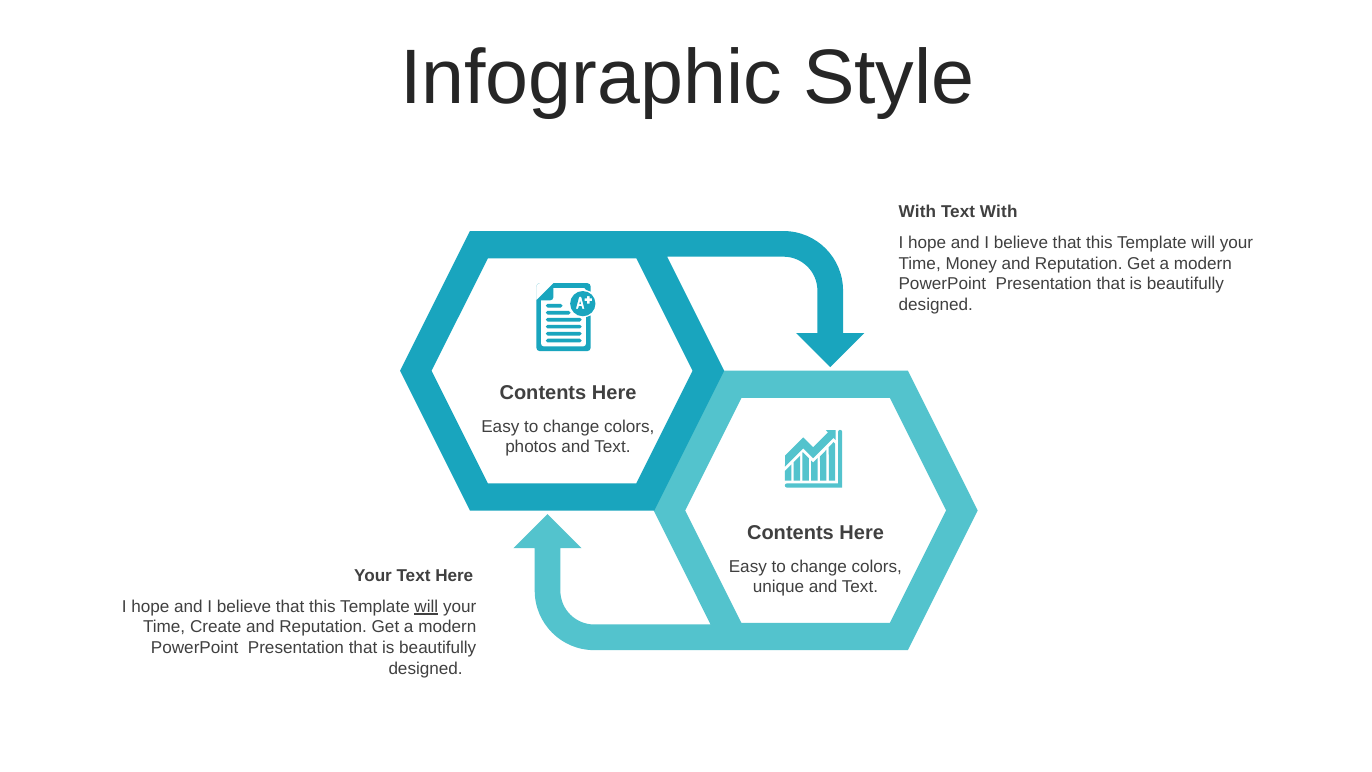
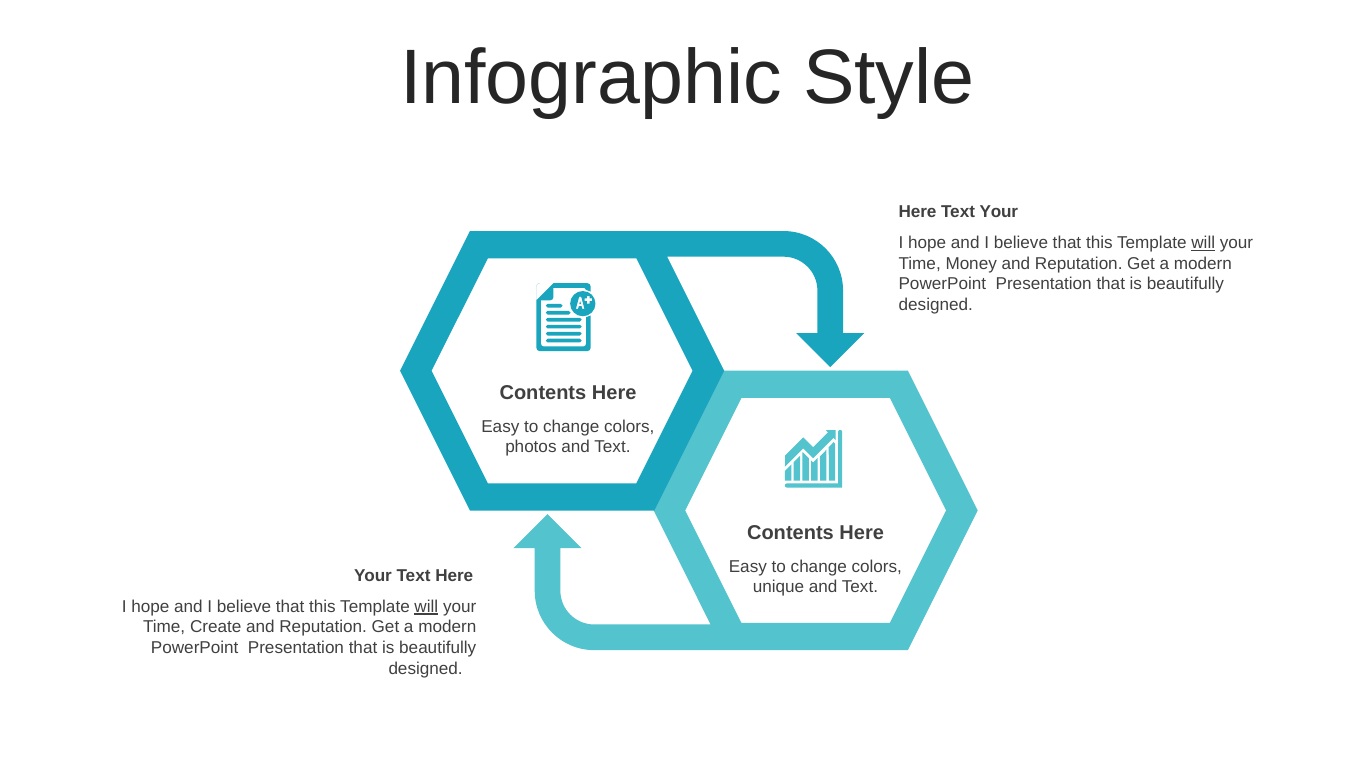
With at (917, 212): With -> Here
Text With: With -> Your
will at (1203, 243) underline: none -> present
